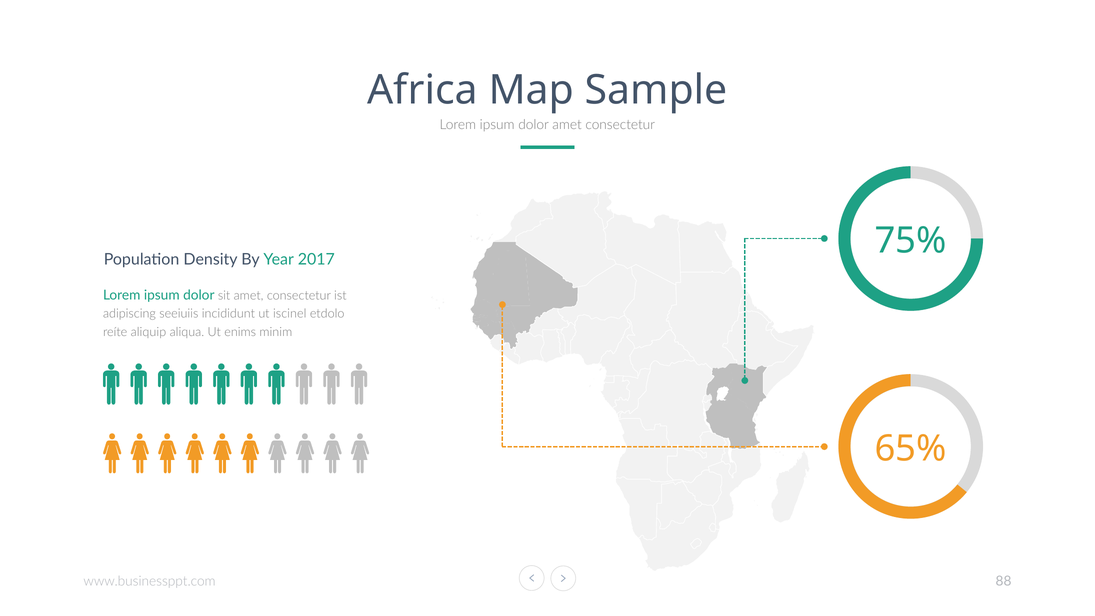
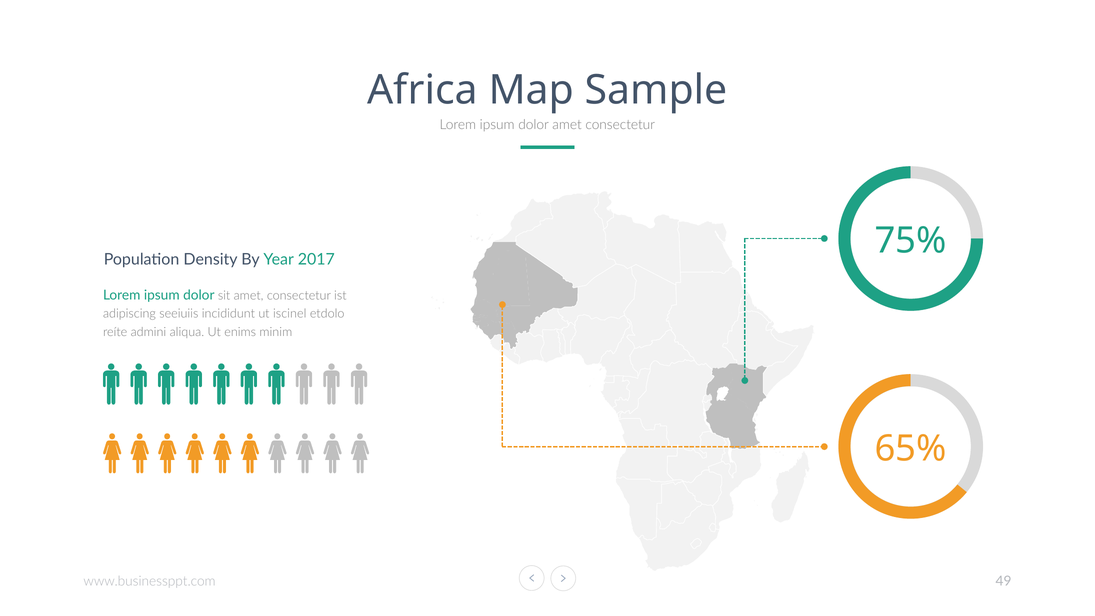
aliquip: aliquip -> admini
88: 88 -> 49
